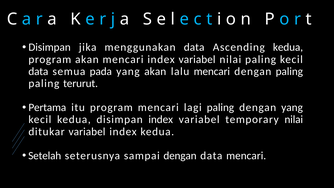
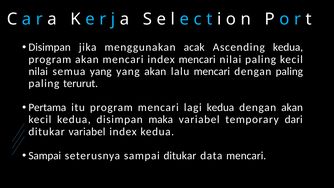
menggunakan data: data -> acak
mencari index variabel: variabel -> mencari
data at (38, 71): data -> nilai
semua pada: pada -> yang
lagi paling: paling -> kedua
dengan yang: yang -> akan
disimpan index: index -> maka
temporary nilai: nilai -> dari
Setelah at (45, 156): Setelah -> Sampai
sampai dengan: dengan -> ditukar
